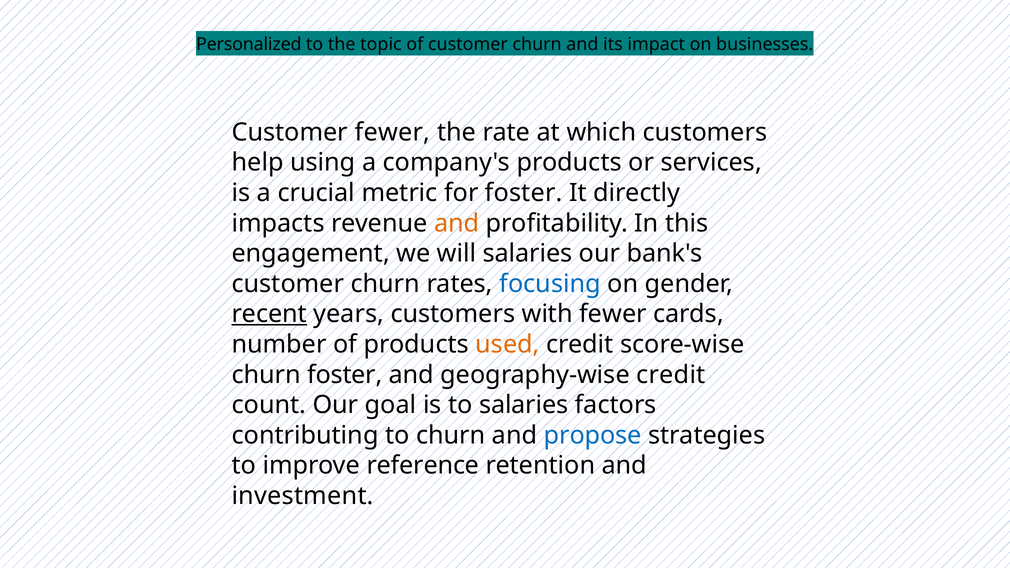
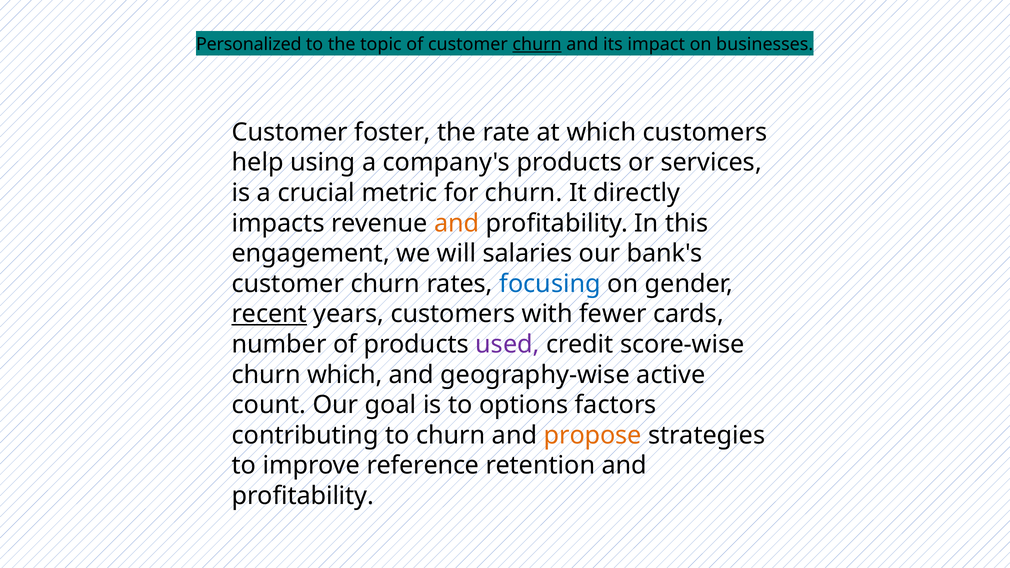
churn at (537, 44) underline: none -> present
Customer fewer: fewer -> foster
for foster: foster -> churn
used colour: orange -> purple
churn foster: foster -> which
geography-wise credit: credit -> active
to salaries: salaries -> options
propose colour: blue -> orange
investment at (303, 496): investment -> profitability
